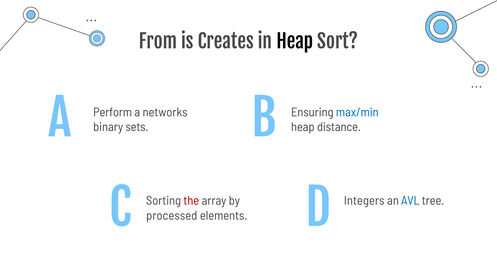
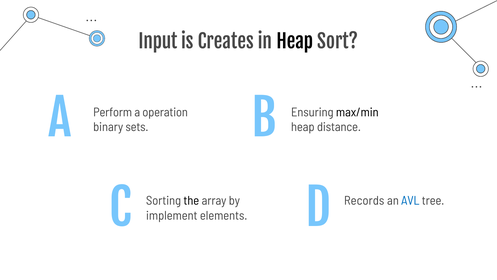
From: From -> Input
max/min colour: blue -> black
networks: networks -> operation
the colour: red -> black
Integers: Integers -> Records
processed: processed -> implement
